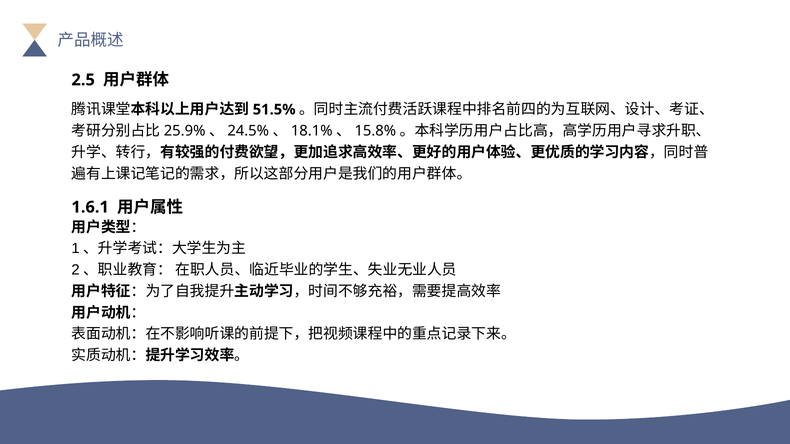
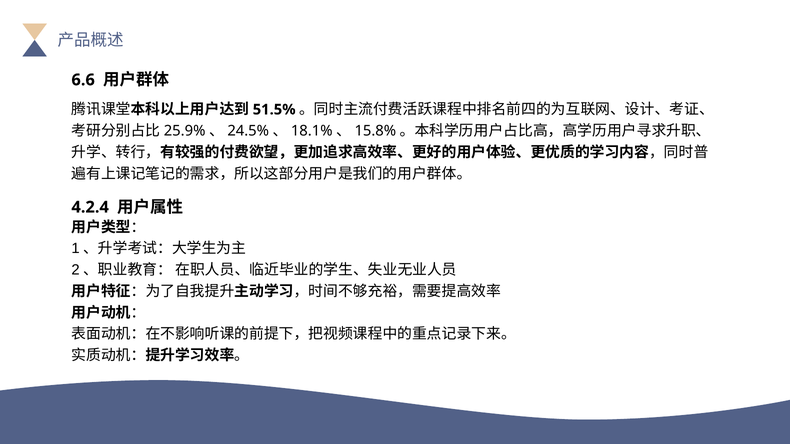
2.5: 2.5 -> 6.6
1.6.1: 1.6.1 -> 4.2.4
